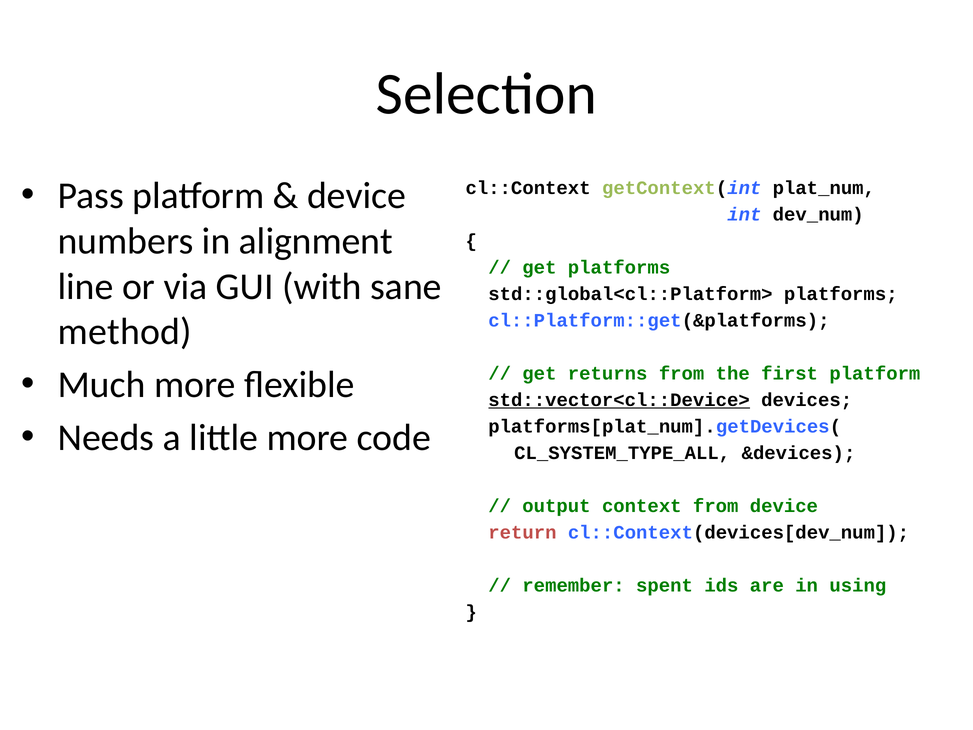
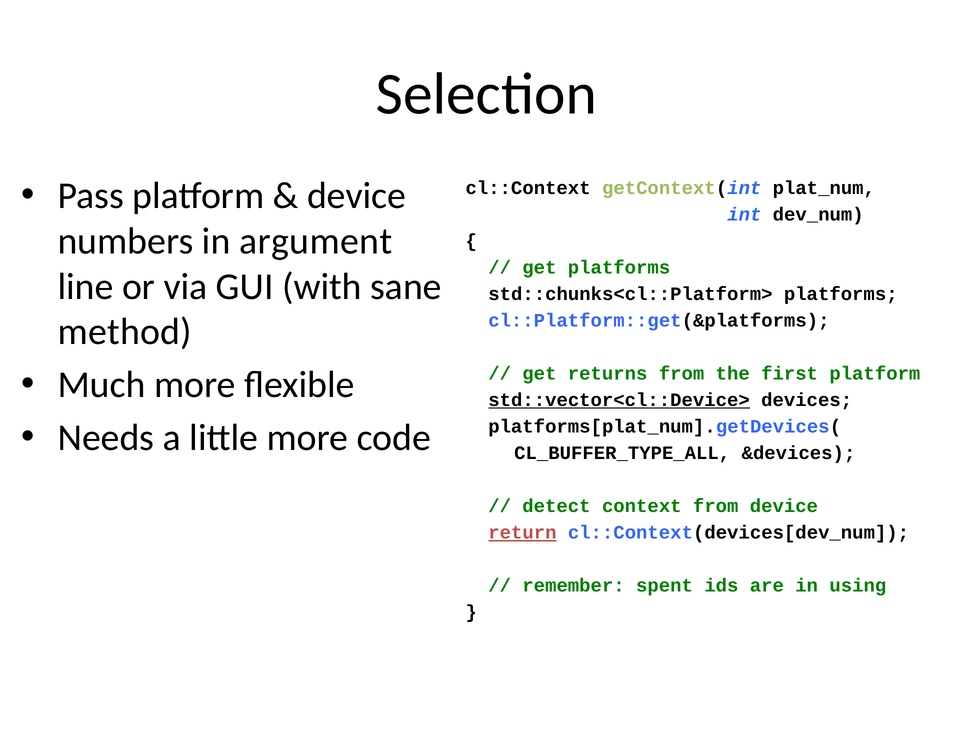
alignment: alignment -> argument
std::global<cl::Platform>: std::global<cl::Platform> -> std::chunks<cl::Platform>
CL_SYSTEM_TYPE_ALL: CL_SYSTEM_TYPE_ALL -> CL_BUFFER_TYPE_ALL
output: output -> detect
return underline: none -> present
